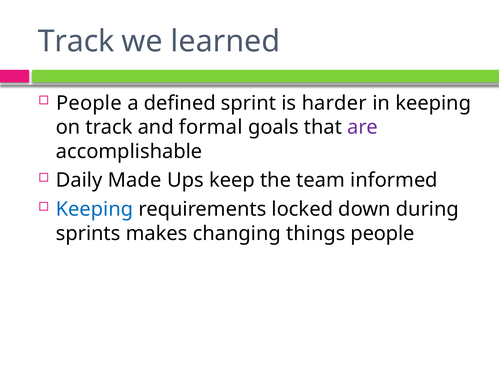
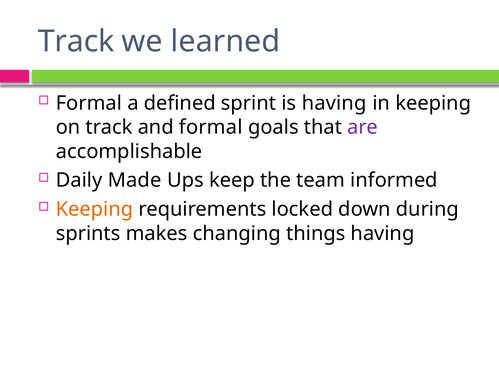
People at (89, 103): People -> Formal
is harder: harder -> having
Keeping at (95, 209) colour: blue -> orange
things people: people -> having
